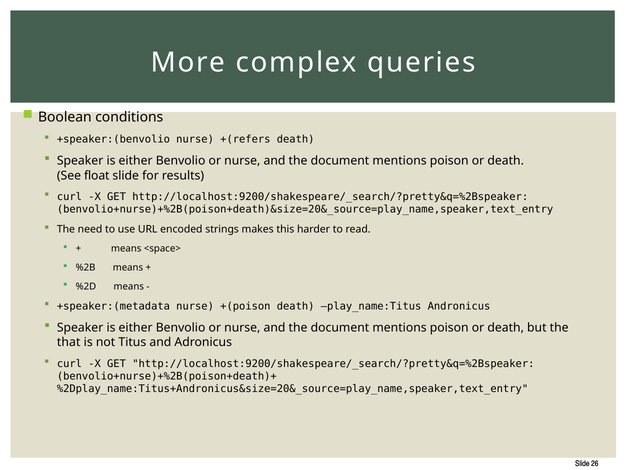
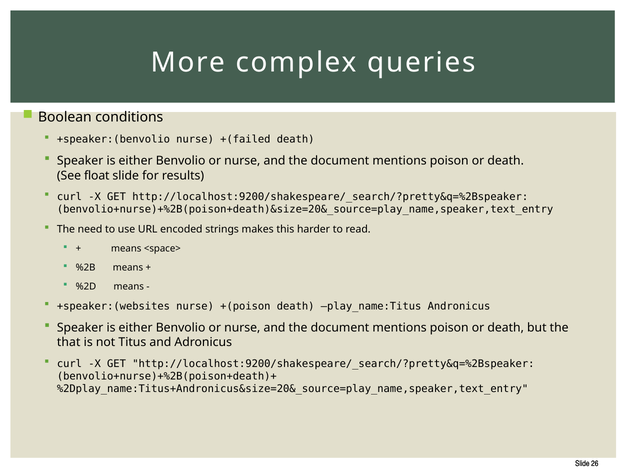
+(refers: +(refers -> +(failed
+speaker:(metadata: +speaker:(metadata -> +speaker:(websites
